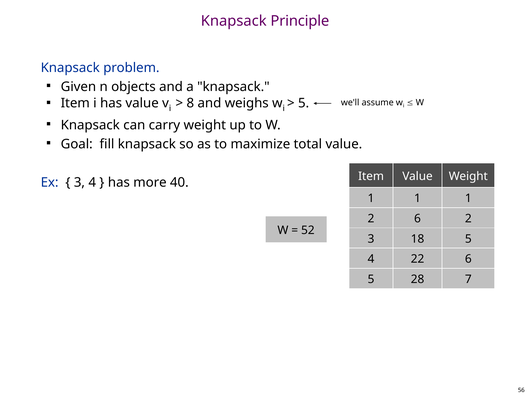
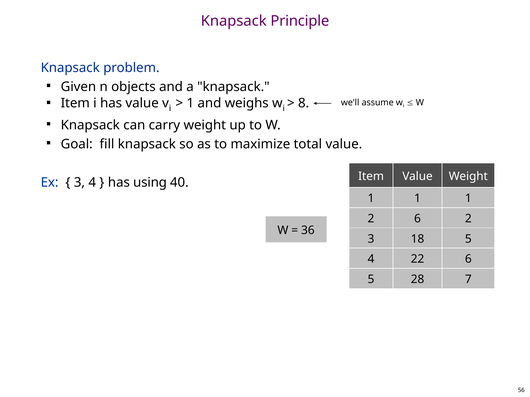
8 at (190, 103): 8 -> 1
5 at (304, 103): 5 -> 8
more: more -> using
52: 52 -> 36
